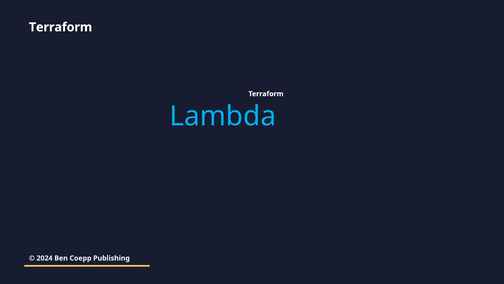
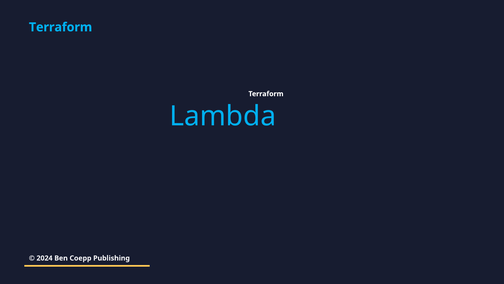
Terraform at (61, 27) colour: white -> light blue
